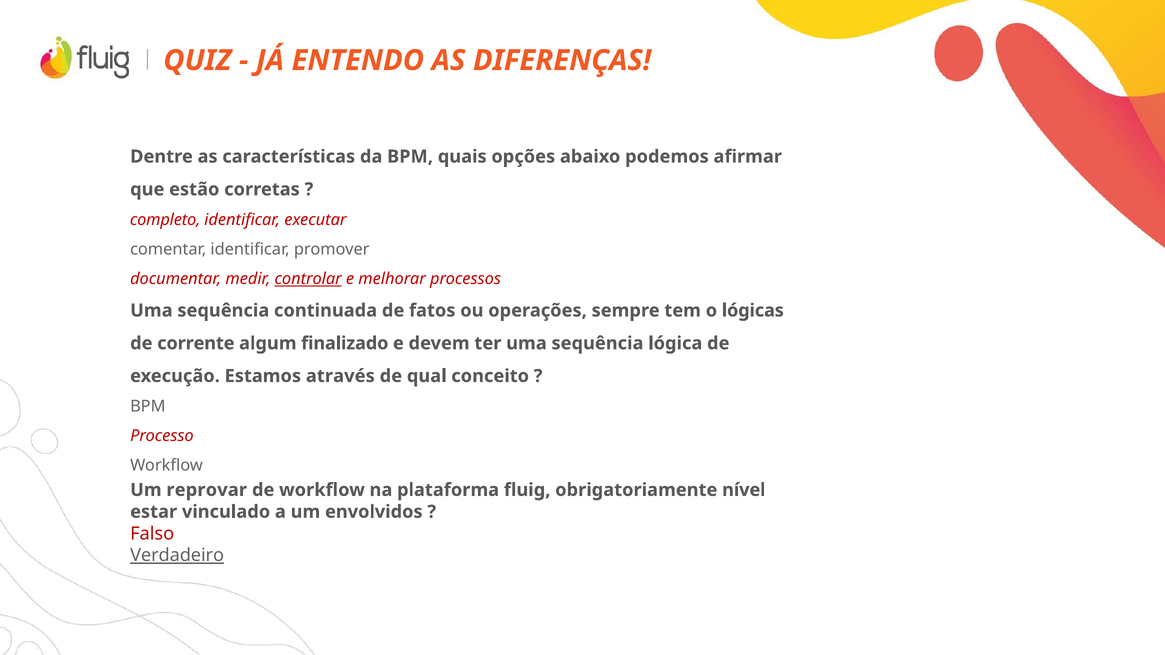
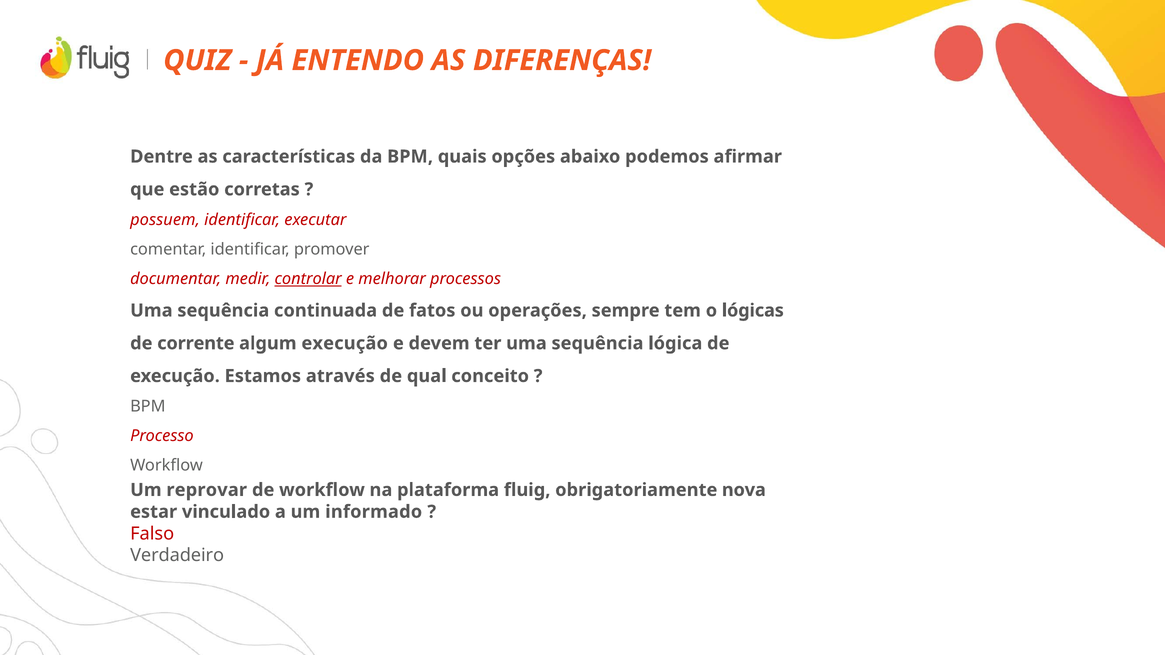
completo: completo -> possuem
algum finalizado: finalizado -> execução
nível: nível -> nova
envolvidos: envolvidos -> informado
Verdadeiro underline: present -> none
